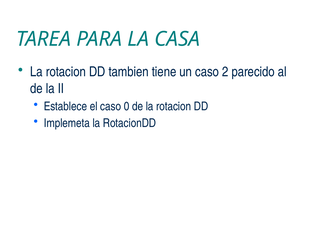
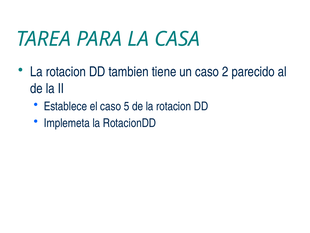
0: 0 -> 5
